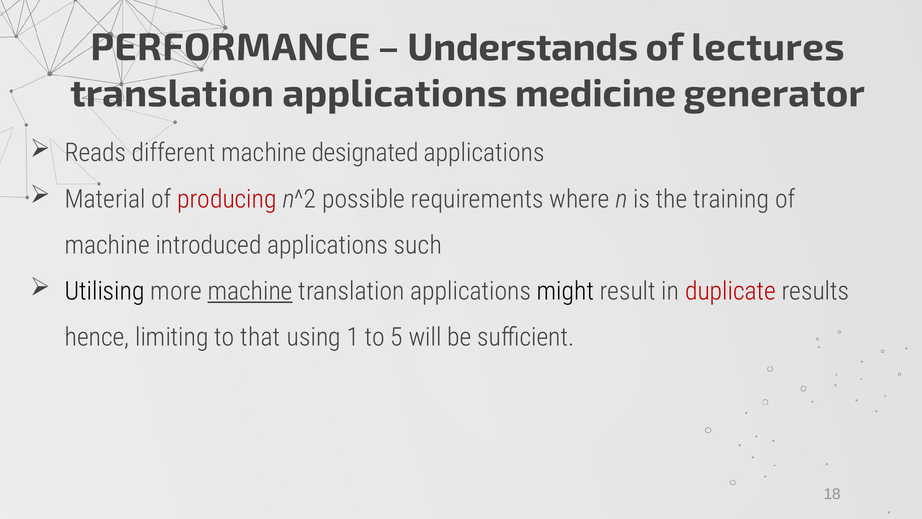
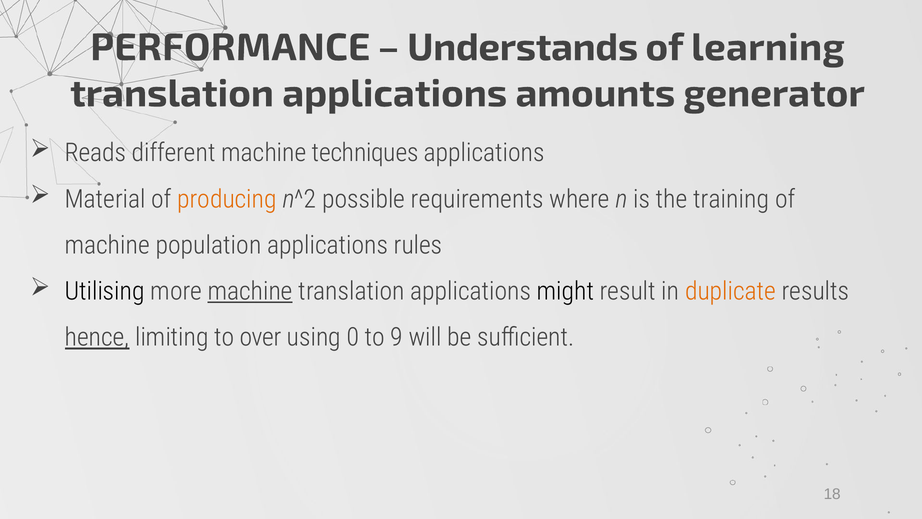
lectures: lectures -> learning
medicine: medicine -> amounts
designated: designated -> techniques
producing colour: red -> orange
introduced: introduced -> population
such: such -> rules
duplicate colour: red -> orange
hence underline: none -> present
that: that -> over
1: 1 -> 0
5: 5 -> 9
